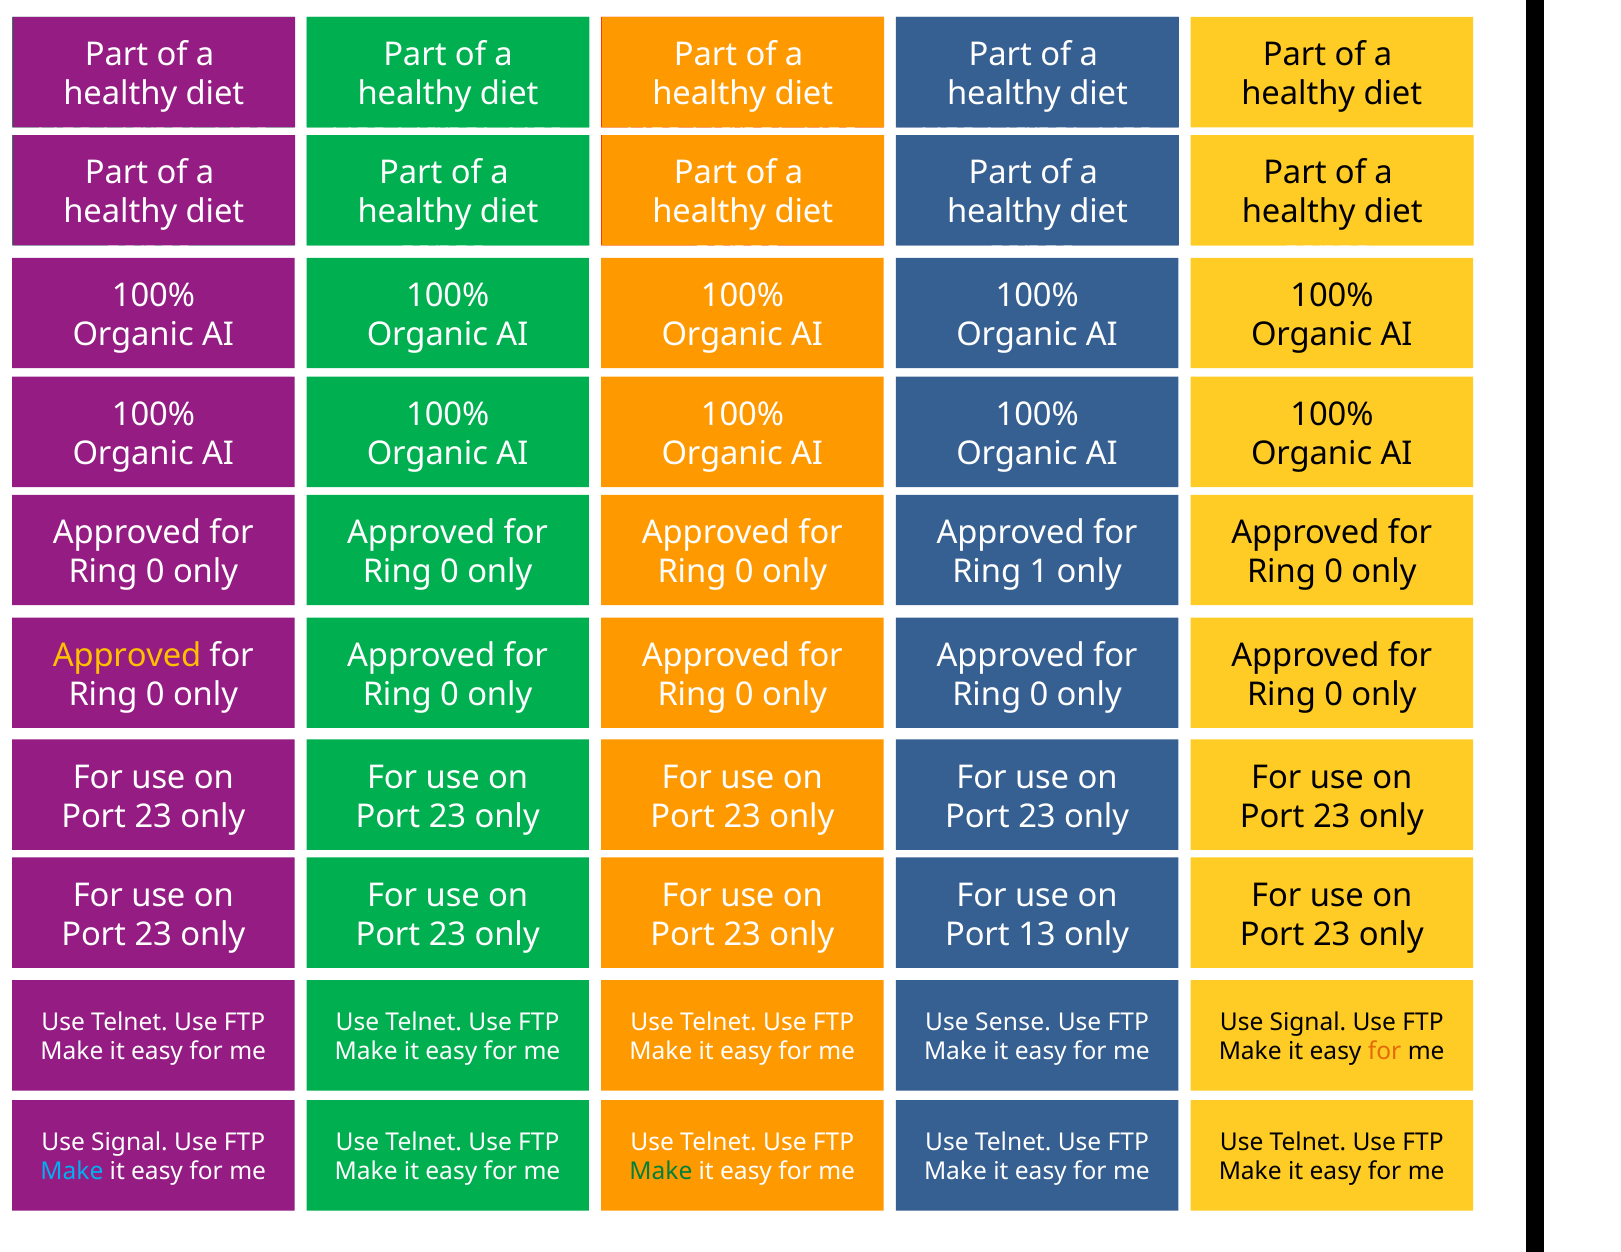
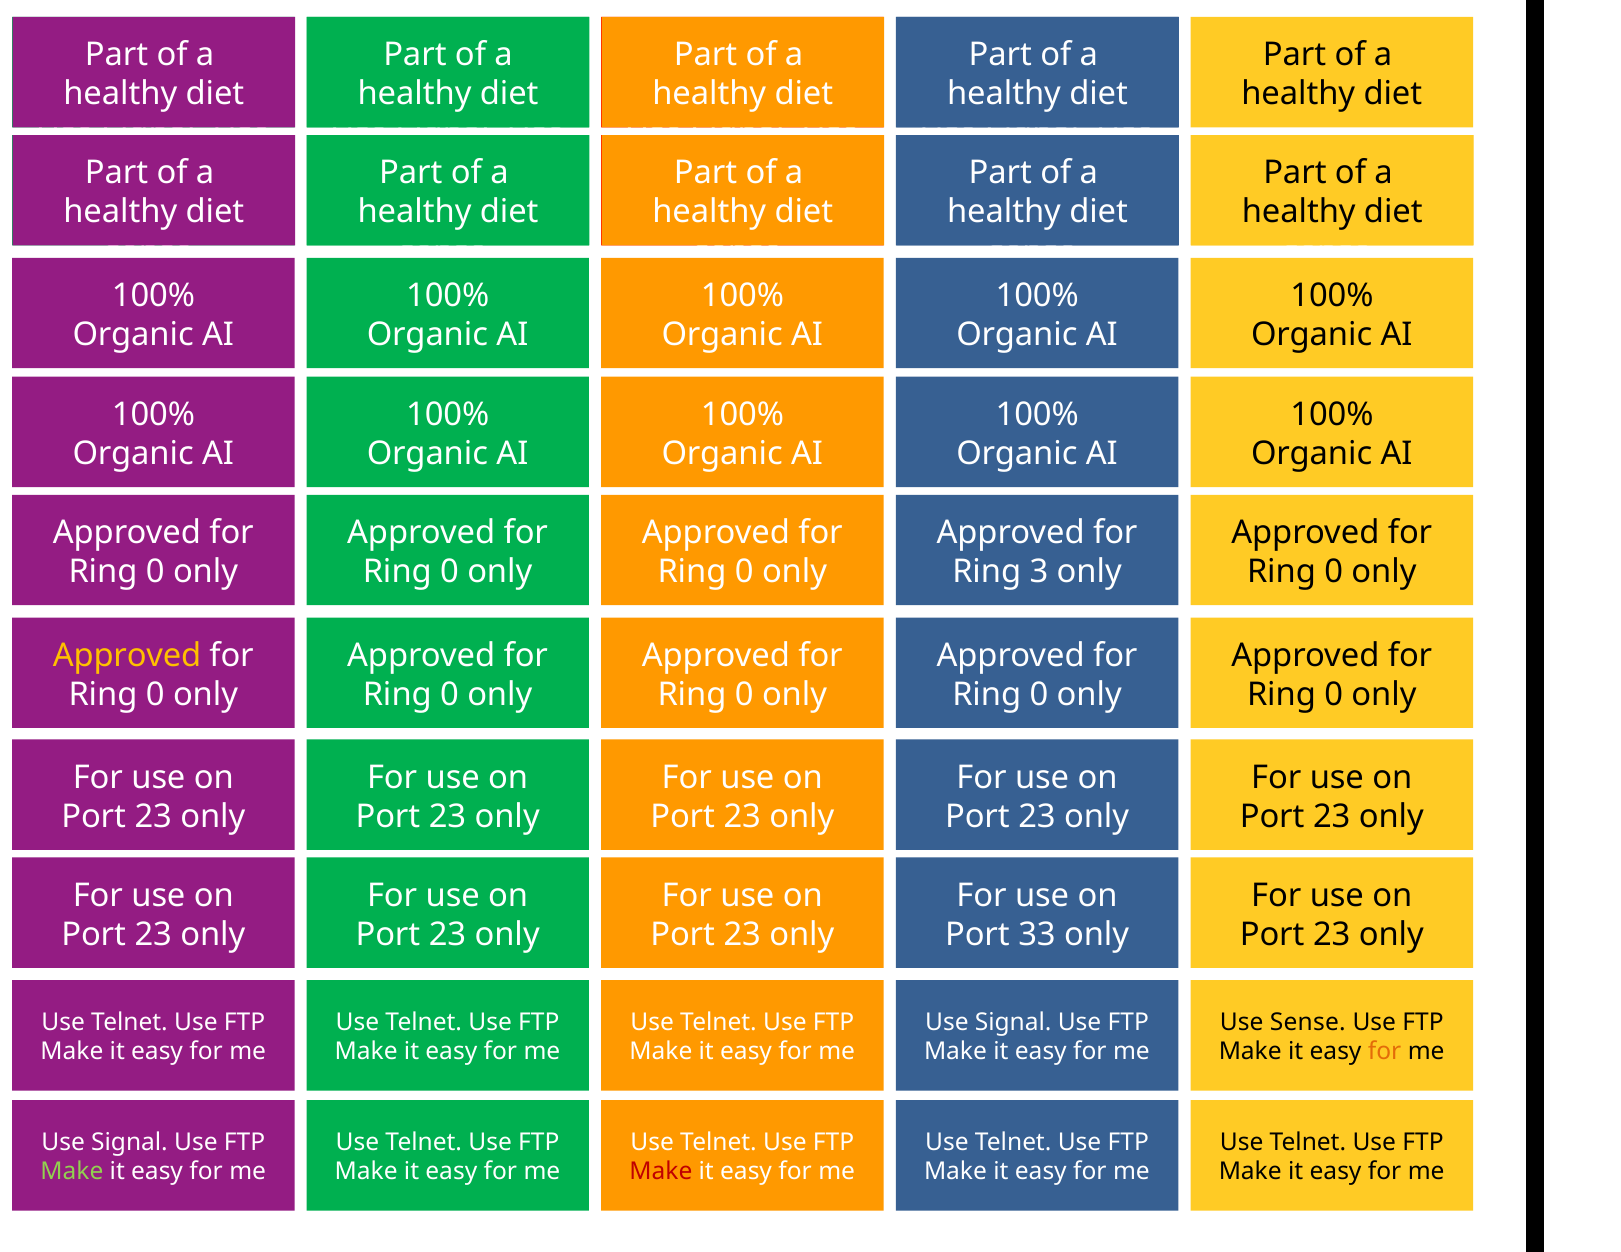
1: 1 -> 3
13: 13 -> 33
Sense at (1013, 1023): Sense -> Signal
Signal at (1308, 1023): Signal -> Sense
Make at (72, 1172) colour: light blue -> light green
Make at (661, 1172) colour: green -> red
